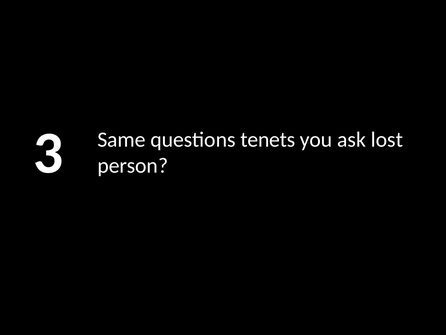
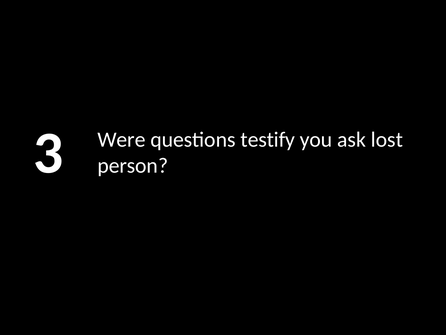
Same: Same -> Were
tenets: tenets -> testify
